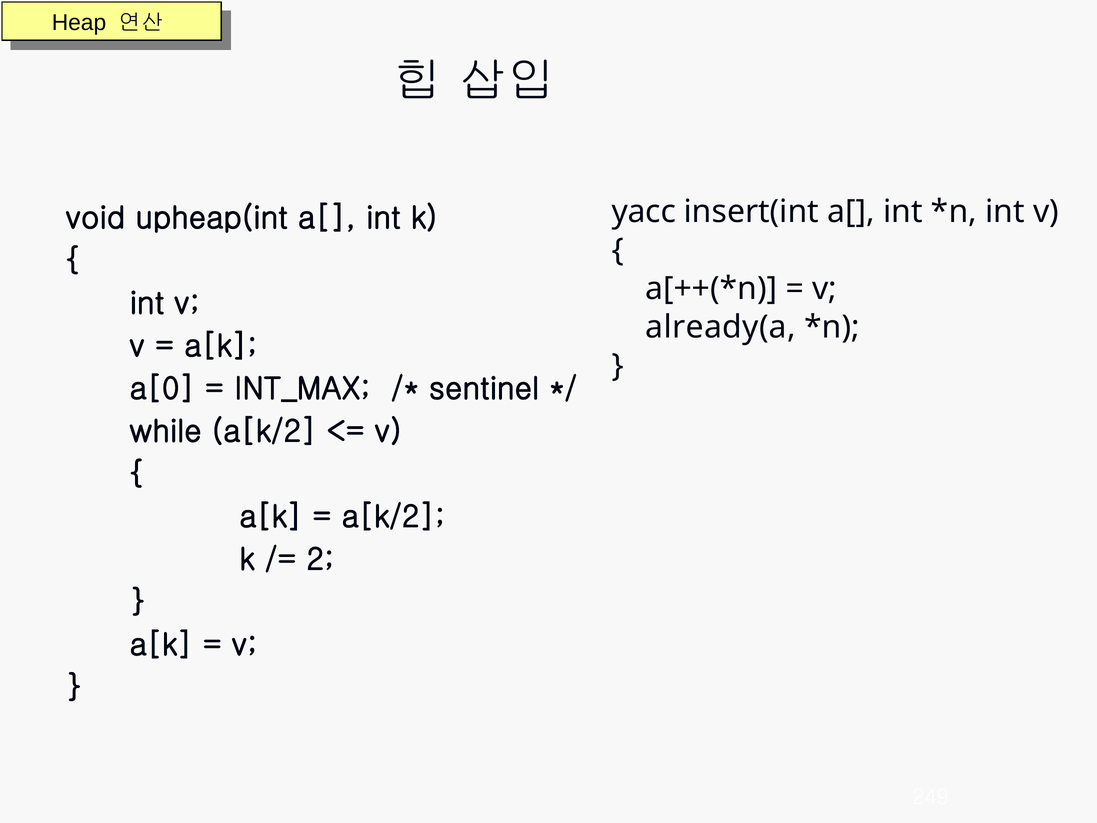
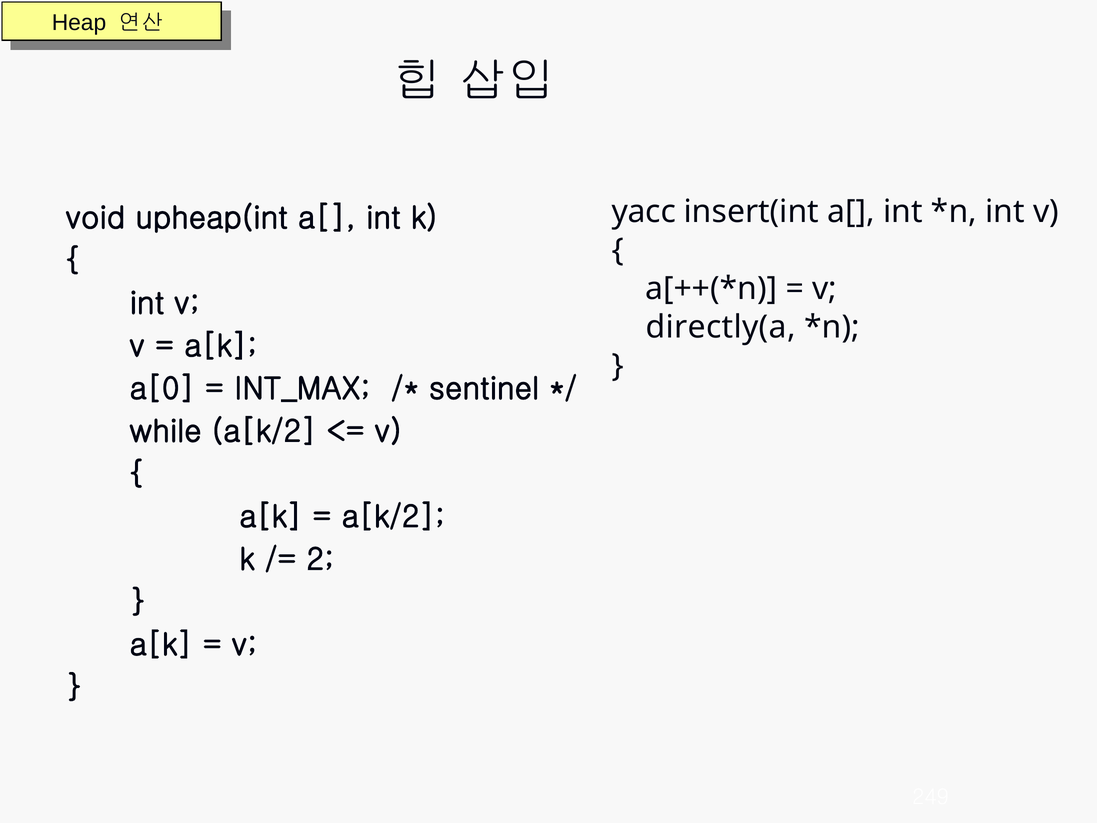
already(a: already(a -> directly(a
